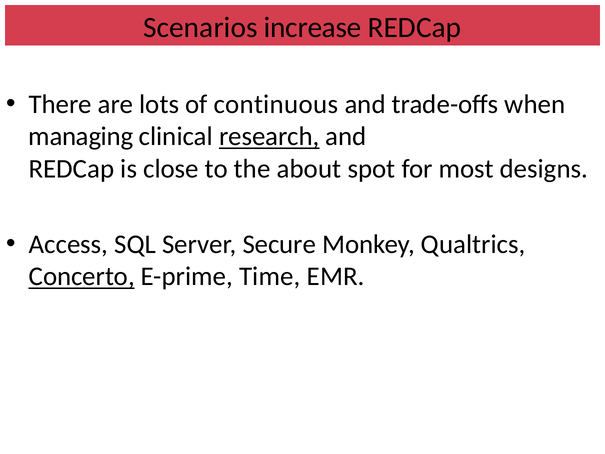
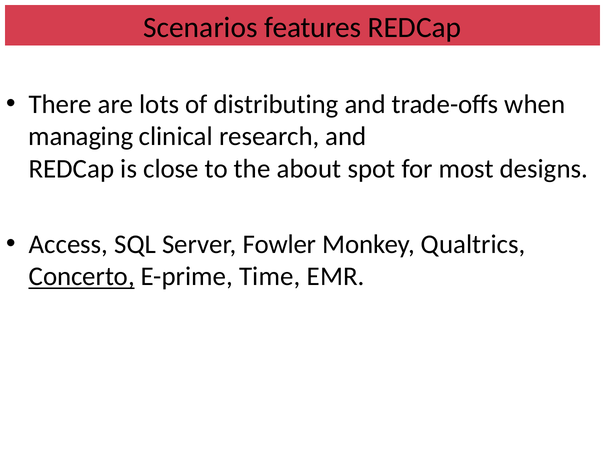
increase: increase -> features
continuous: continuous -> distributing
research underline: present -> none
Secure: Secure -> Fowler
